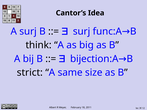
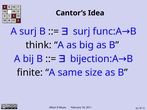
strict: strict -> finite
